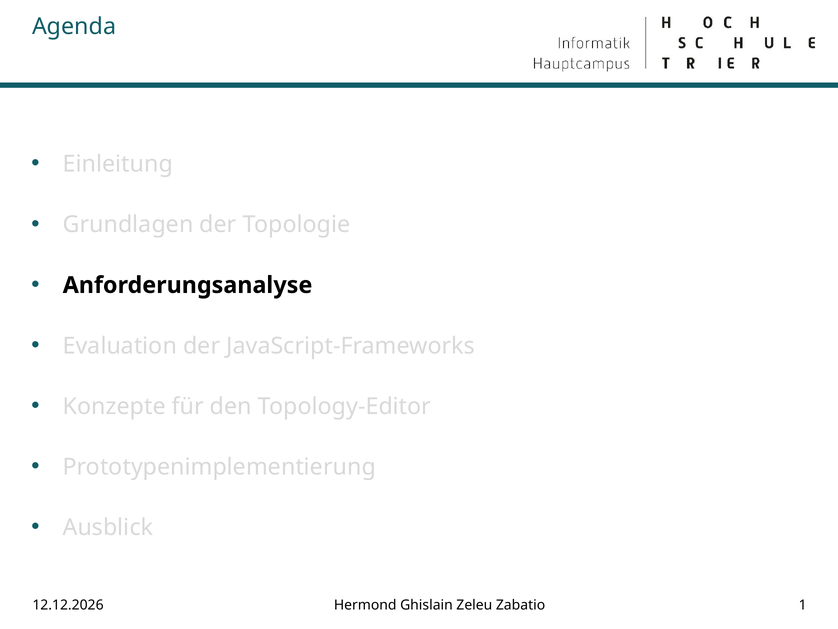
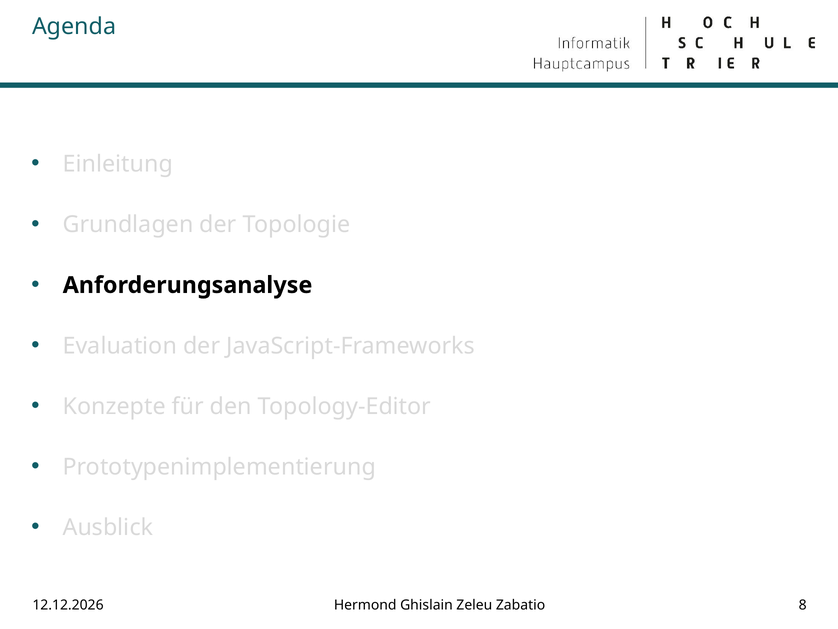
1: 1 -> 8
